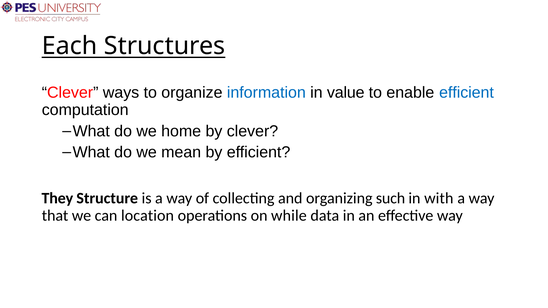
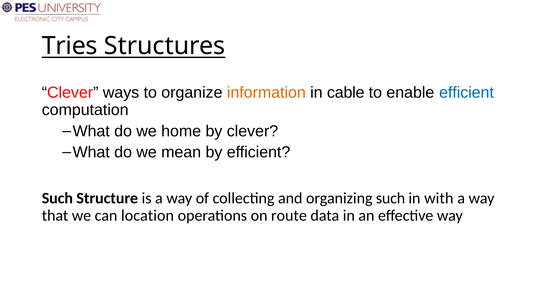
Each: Each -> Tries
information colour: blue -> orange
value: value -> cable
They at (57, 198): They -> Such
while: while -> route
